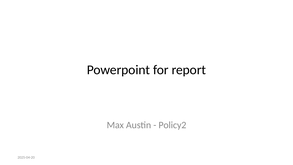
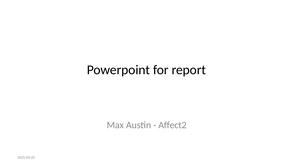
Policy2: Policy2 -> Affect2
